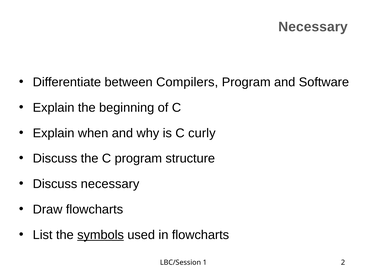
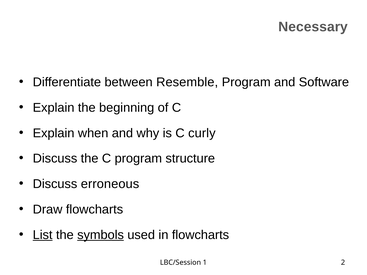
Compilers: Compilers -> Resemble
Discuss necessary: necessary -> erroneous
List underline: none -> present
